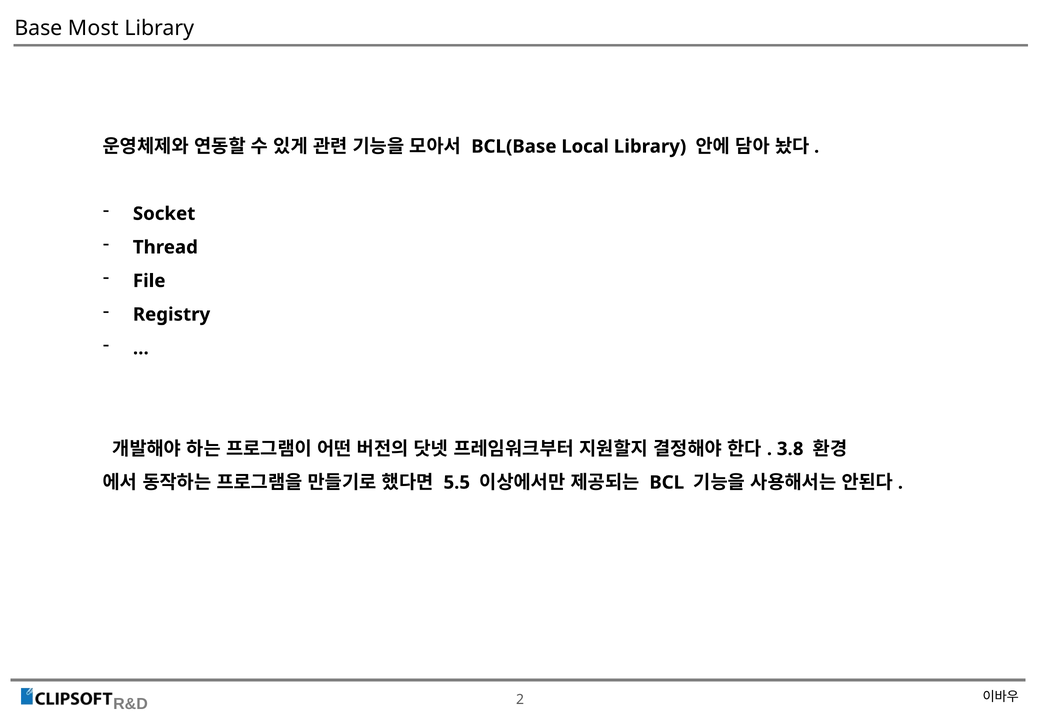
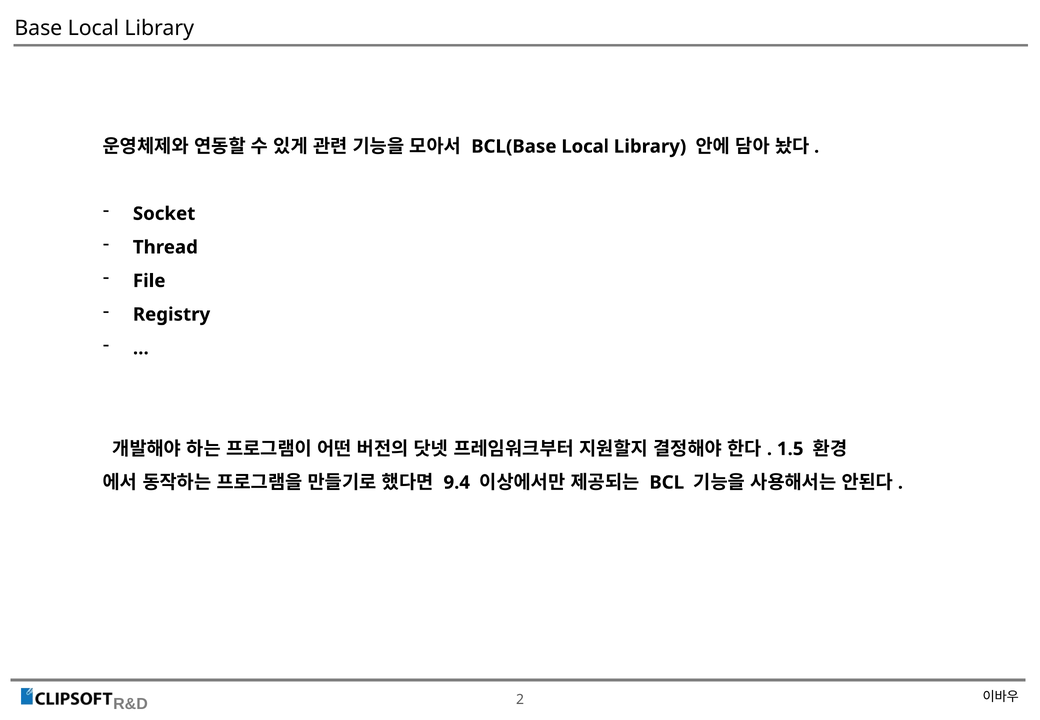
Base Most: Most -> Local
3.8: 3.8 -> 1.5
5.5: 5.5 -> 9.4
